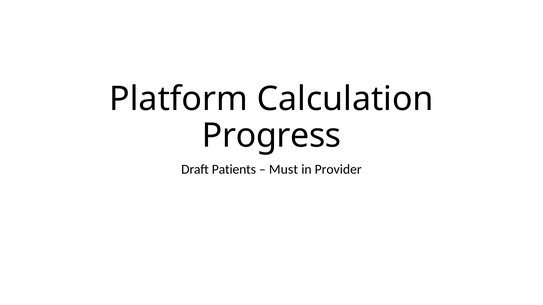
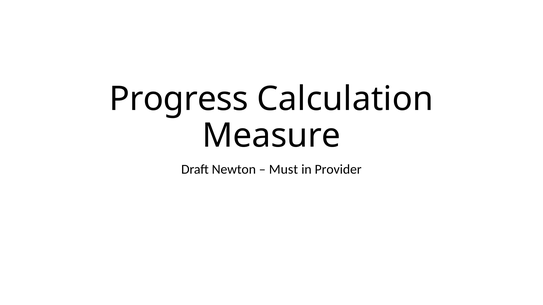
Platform: Platform -> Progress
Progress: Progress -> Measure
Patients: Patients -> Newton
